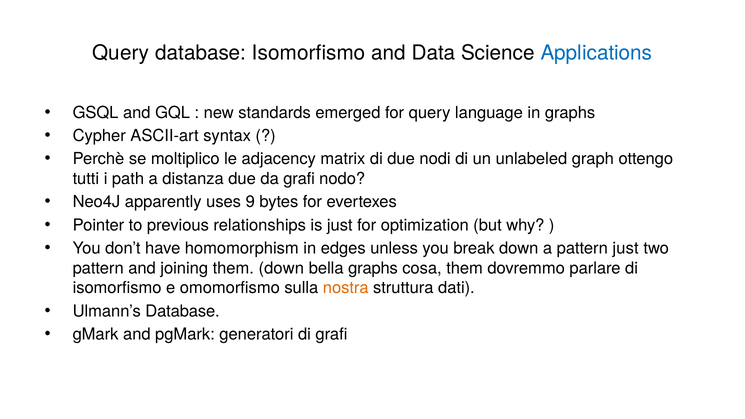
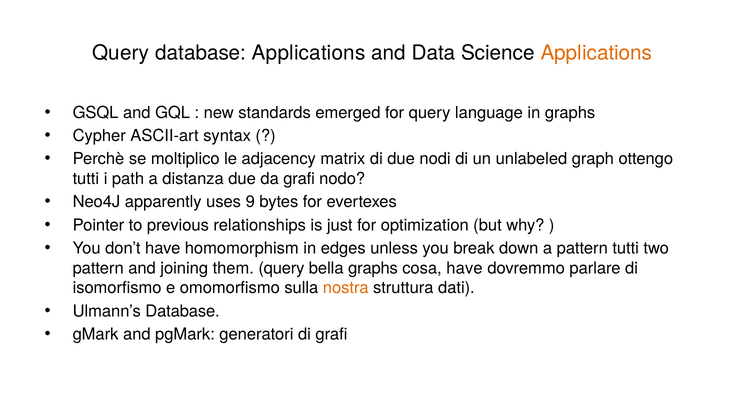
database Isomorfismo: Isomorfismo -> Applications
Applications at (596, 53) colour: blue -> orange
pattern just: just -> tutti
them down: down -> query
cosa them: them -> have
